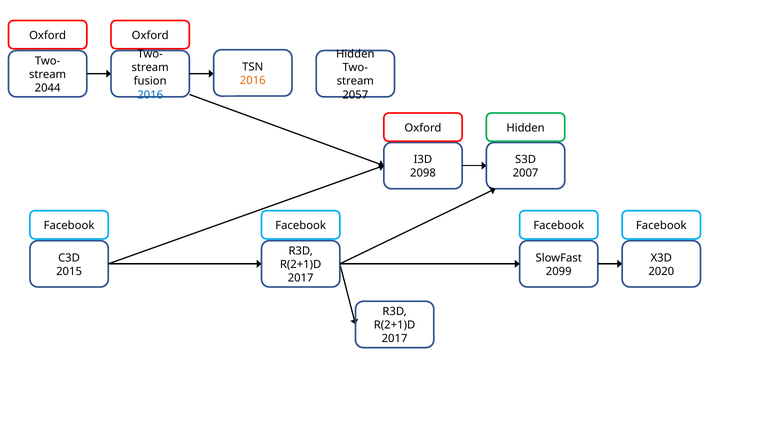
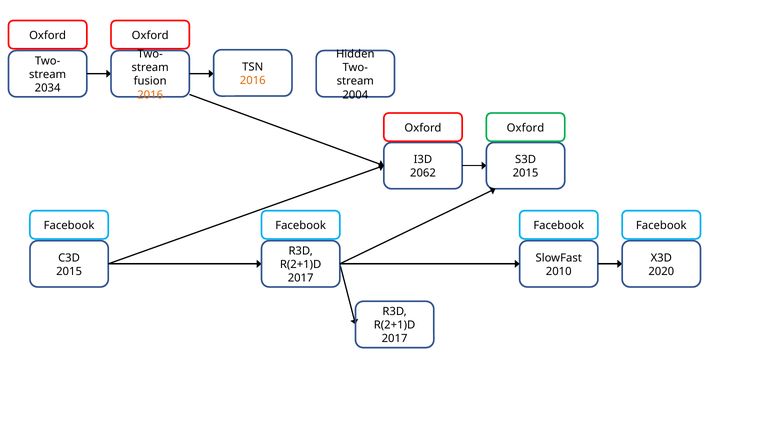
2044: 2044 -> 2034
2016 at (150, 95) colour: blue -> orange
2057: 2057 -> 2004
Hidden at (526, 128): Hidden -> Oxford
2098: 2098 -> 2062
2007 at (526, 173): 2007 -> 2015
2099: 2099 -> 2010
